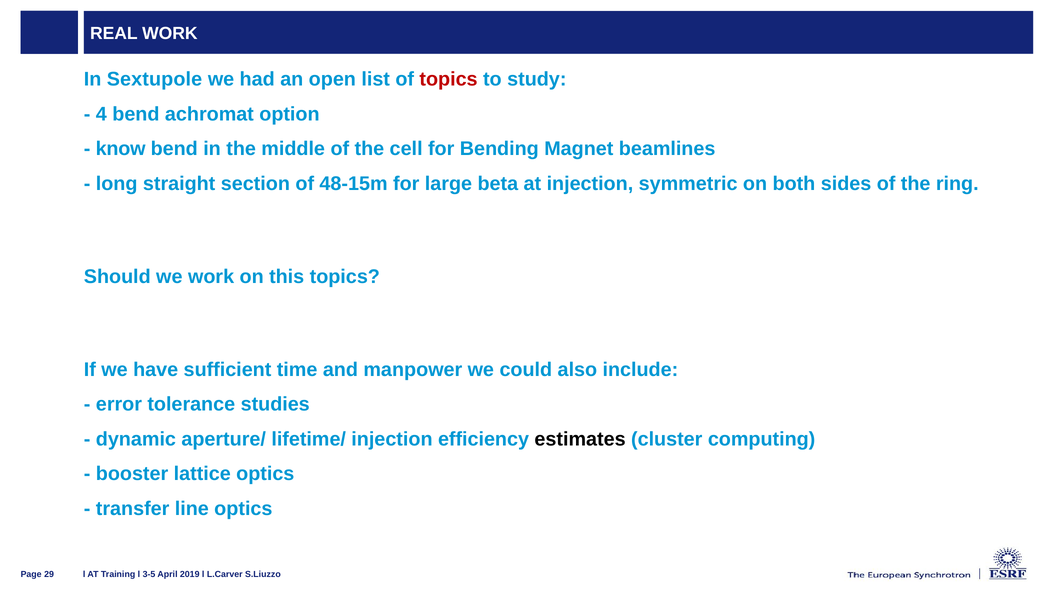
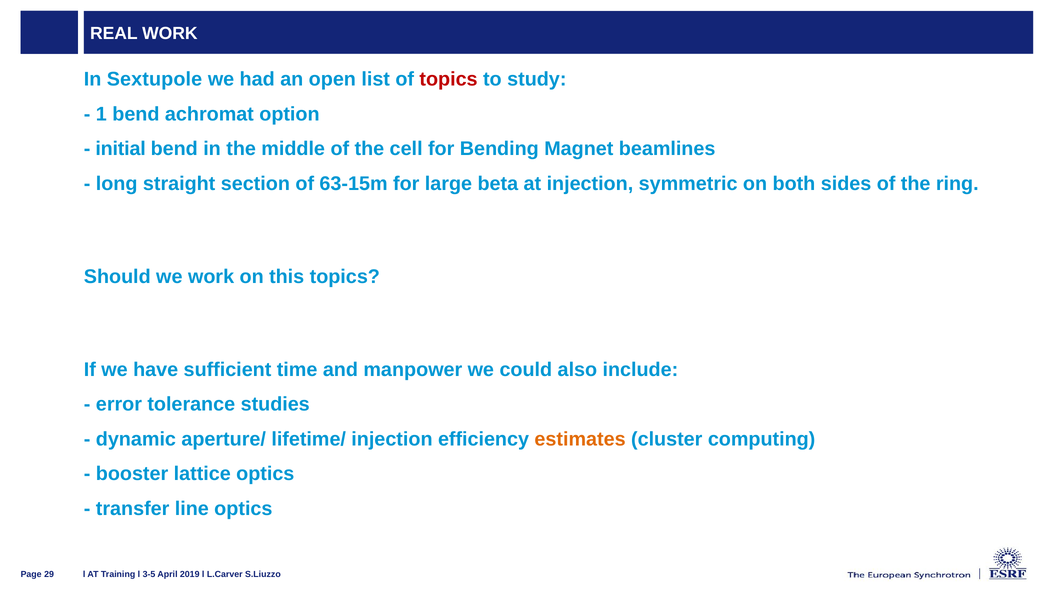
4: 4 -> 1
know: know -> initial
48-15m: 48-15m -> 63-15m
estimates colour: black -> orange
